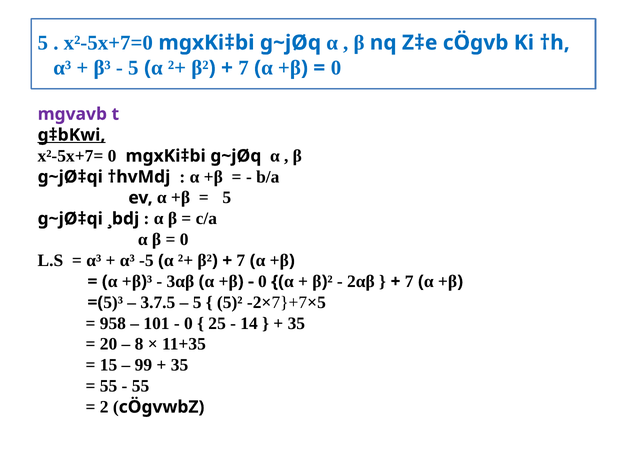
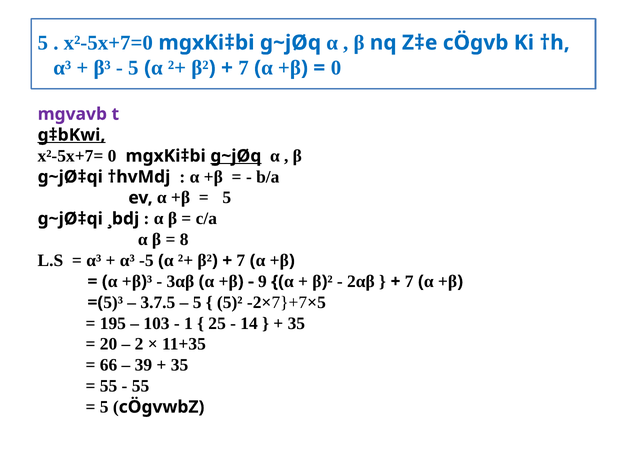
g~jØq at (236, 156) underline: none -> present
0 at (184, 240): 0 -> 8
0 at (262, 282): 0 -> 9
958: 958 -> 195
101: 101 -> 103
0 at (188, 323): 0 -> 1
8: 8 -> 2
15: 15 -> 66
99: 99 -> 39
2 at (104, 407): 2 -> 5
